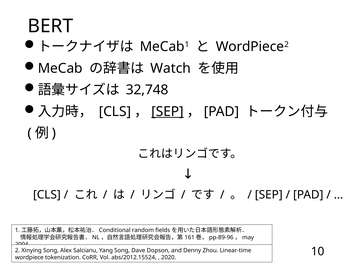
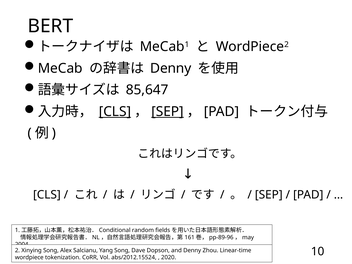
Watch at (171, 68): Watch -> Denny
32,748: 32,748 -> 85,647
CLS at (115, 112) underline: none -> present
